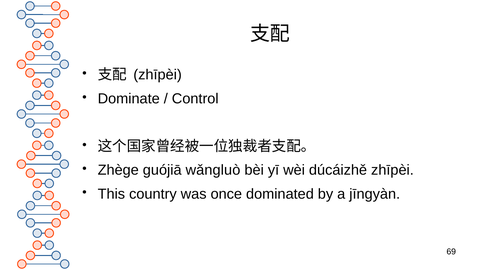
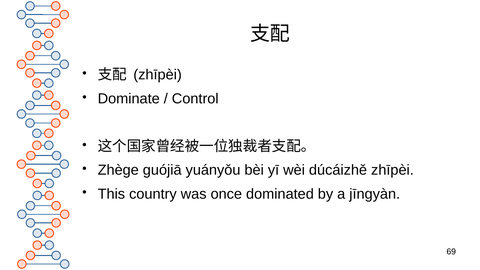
wǎngluò: wǎngluò -> yuányǒu
